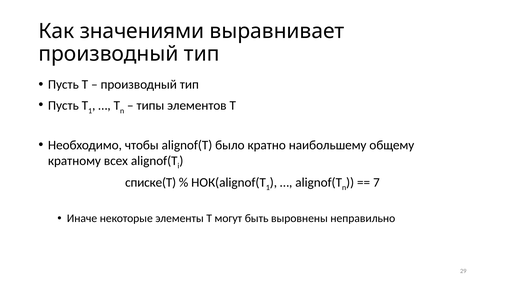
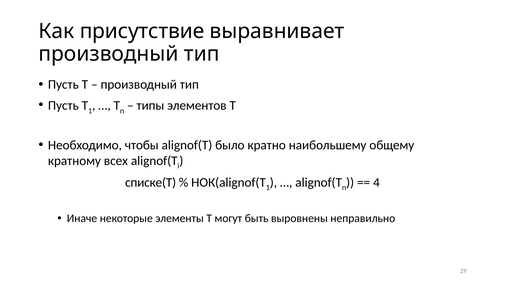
значениями: значениями -> присутствие
7: 7 -> 4
